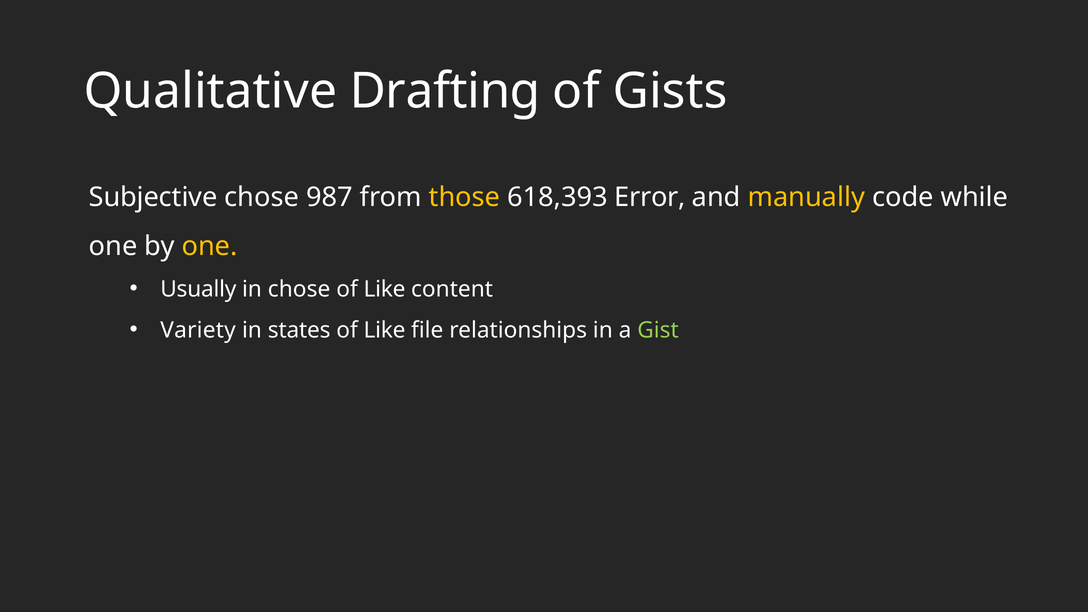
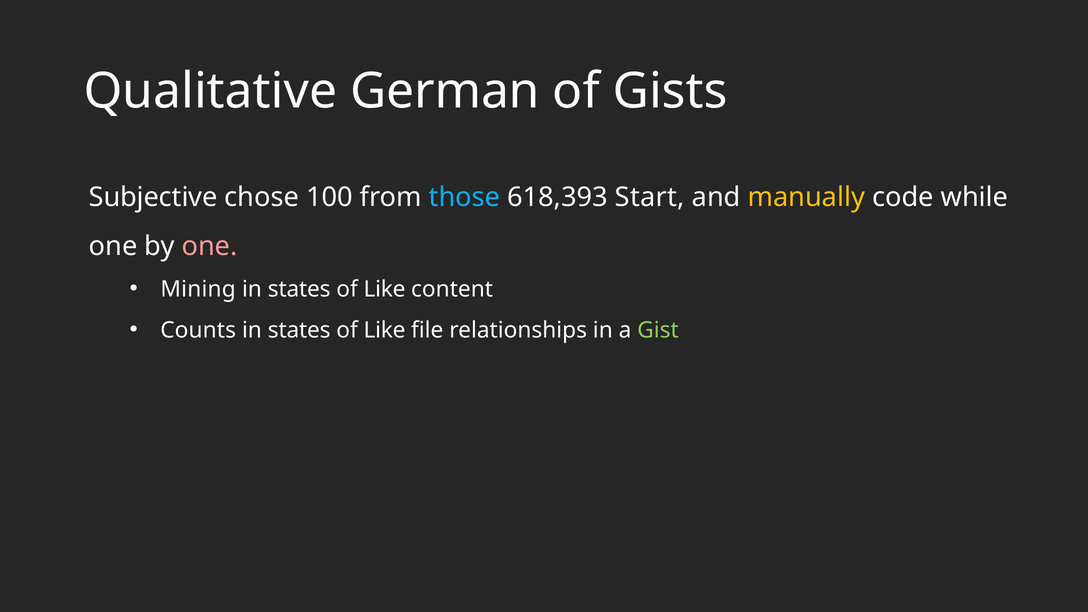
Drafting: Drafting -> German
987: 987 -> 100
those colour: yellow -> light blue
Error: Error -> Start
one at (210, 246) colour: yellow -> pink
Usually: Usually -> Mining
chose at (299, 289): chose -> states
Variety: Variety -> Counts
